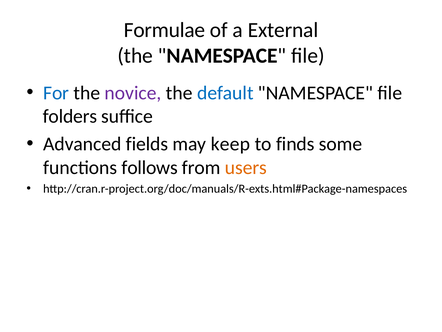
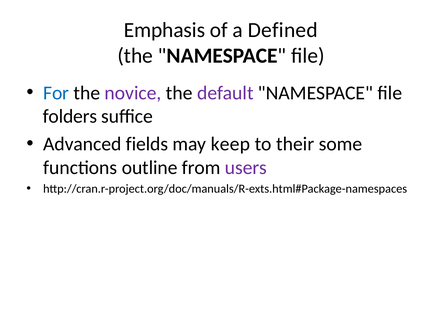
Formulae: Formulae -> Emphasis
External: External -> Defined
default colour: blue -> purple
finds: finds -> their
follows: follows -> outline
users colour: orange -> purple
